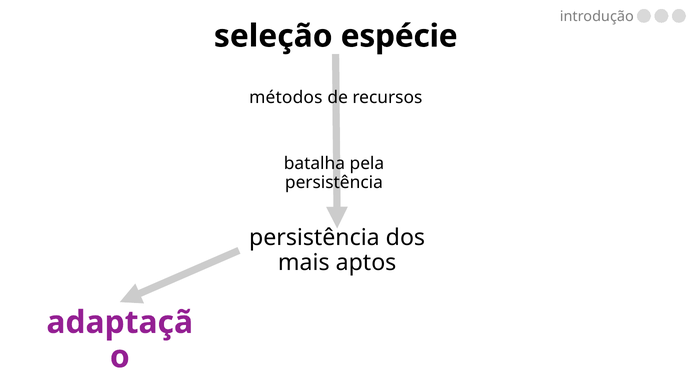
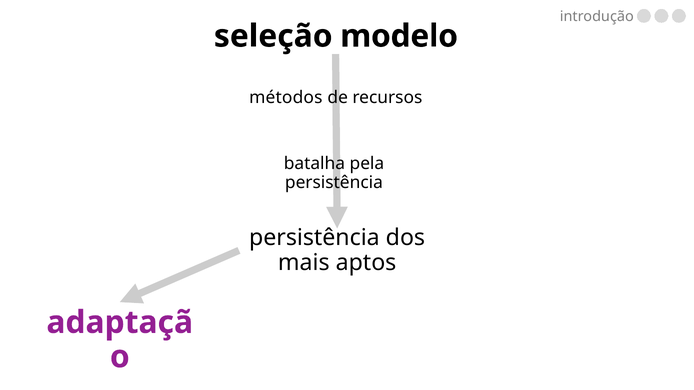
espécie: espécie -> modelo
